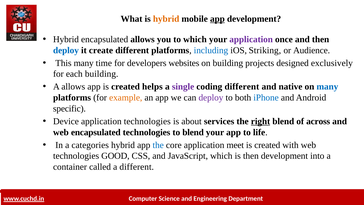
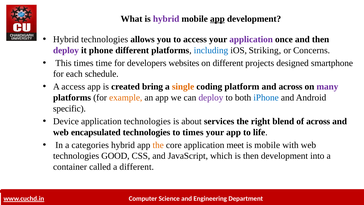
hybrid at (166, 19) colour: orange -> purple
Hybrid encapsulated: encapsulated -> technologies
to which: which -> access
deploy at (66, 50) colour: blue -> purple
create: create -> phone
Audience: Audience -> Concerns
This many: many -> times
on building: building -> different
exclusively: exclusively -> smartphone
each building: building -> schedule
A allows: allows -> access
helps: helps -> bring
single colour: purple -> orange
coding different: different -> platform
and native: native -> across
many at (327, 87) colour: blue -> purple
right underline: present -> none
to blend: blend -> times
the at (158, 145) colour: blue -> orange
created at (267, 145): created -> mobile
